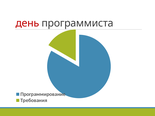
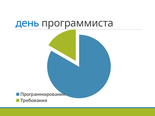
день colour: red -> blue
